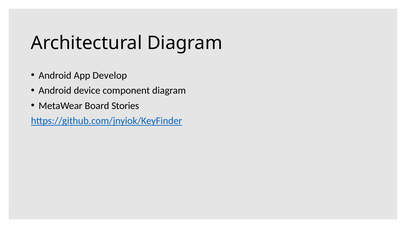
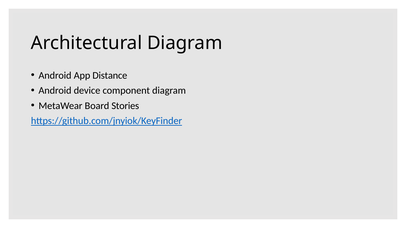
Develop: Develop -> Distance
